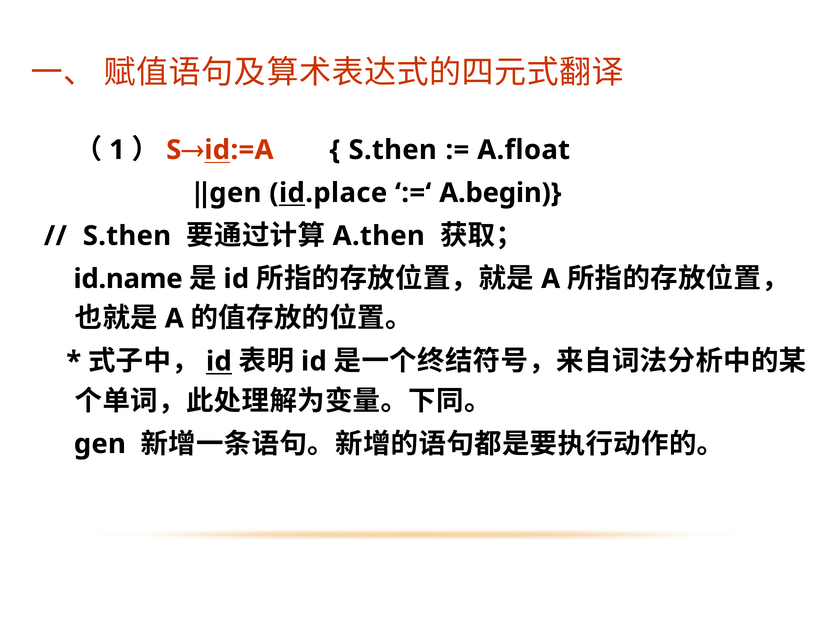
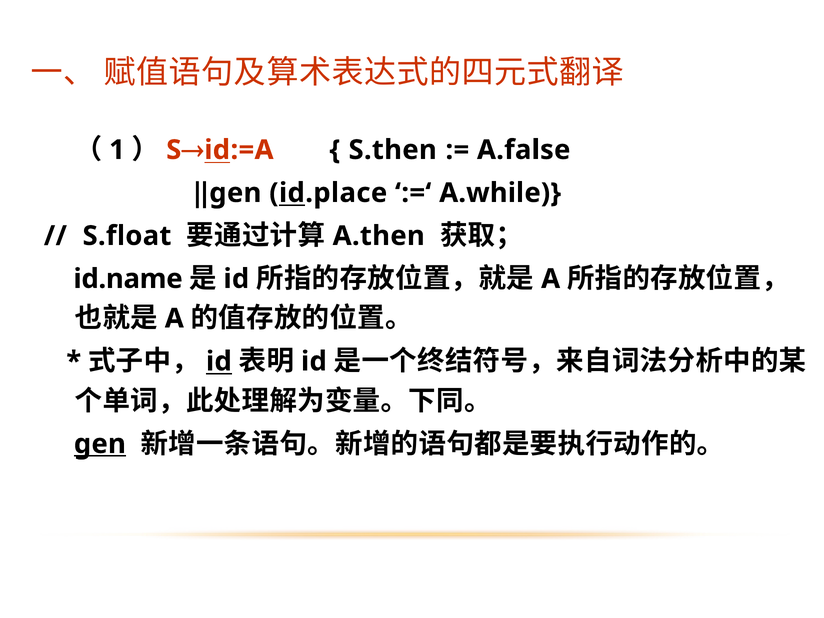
A.float: A.float -> A.false
A.begin: A.begin -> A.while
S.then at (127, 236): S.then -> S.float
gen underline: none -> present
